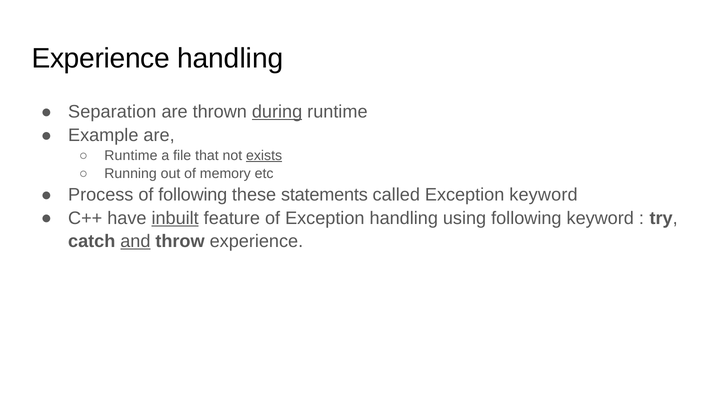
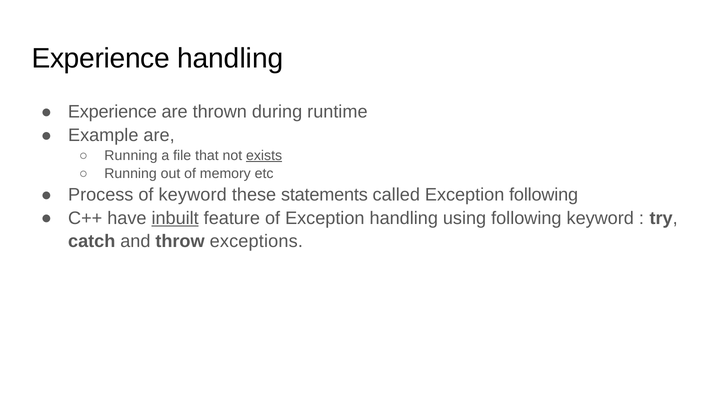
Separation at (112, 112): Separation -> Experience
during underline: present -> none
Runtime at (131, 156): Runtime -> Running
of following: following -> keyword
Exception keyword: keyword -> following
and underline: present -> none
throw experience: experience -> exceptions
